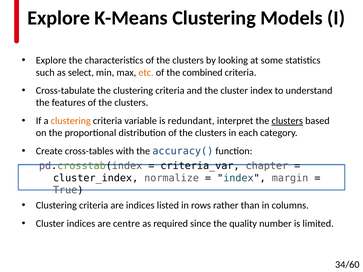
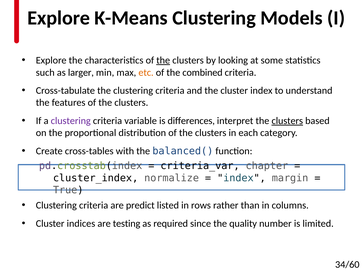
the at (163, 60) underline: none -> present
select: select -> larger
clustering at (71, 121) colour: orange -> purple
redundant: redundant -> differences
accuracy(: accuracy( -> balanced(
are indices: indices -> predict
centre: centre -> testing
